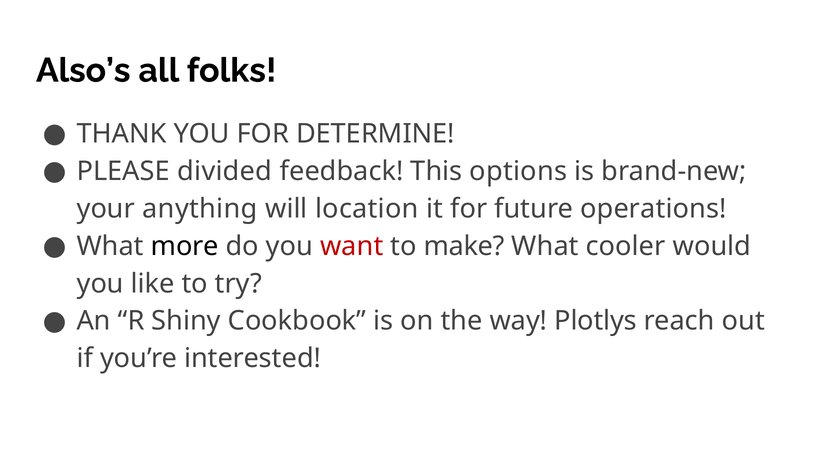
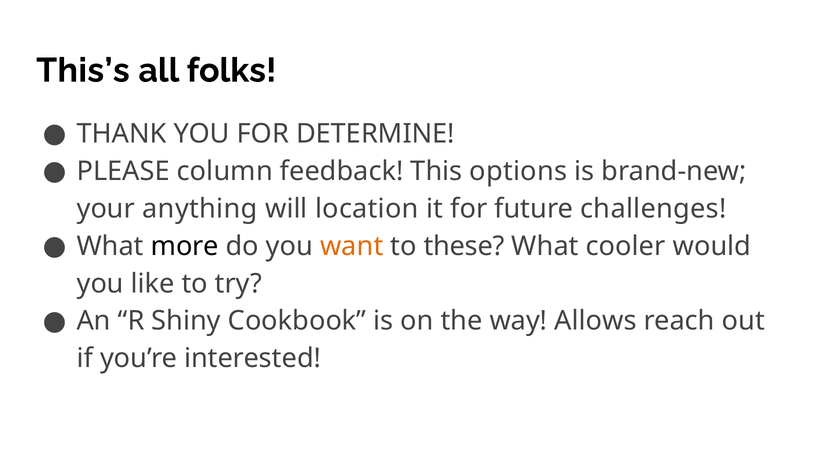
Also’s: Also’s -> This’s
divided: divided -> column
operations: operations -> challenges
want colour: red -> orange
make: make -> these
Plotlys: Plotlys -> Allows
